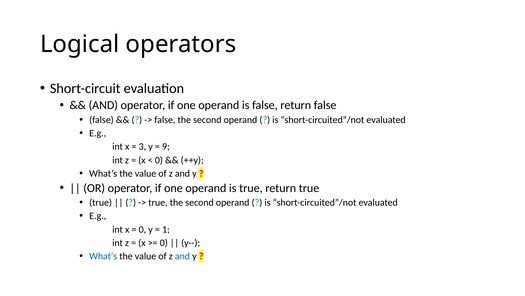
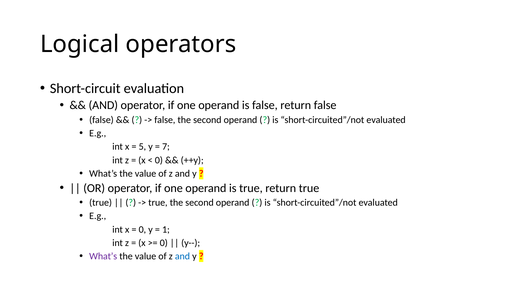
3: 3 -> 5
9: 9 -> 7
What’s at (103, 256) colour: blue -> purple
